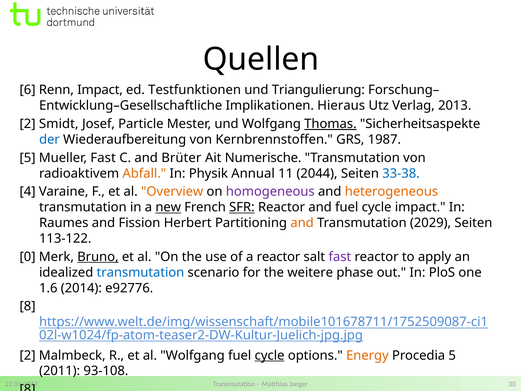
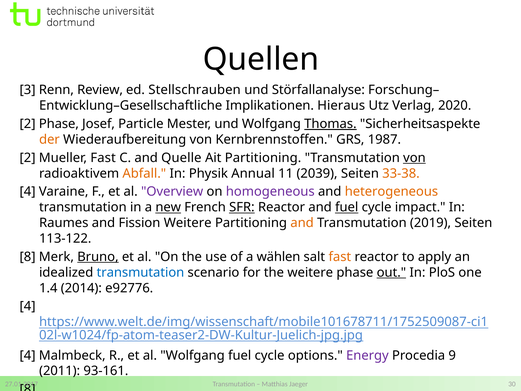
6: 6 -> 3
Renn Impact: Impact -> Review
Testfunktionen: Testfunktionen -> Stellschrauben
Triangulierung: Triangulierung -> Störfallanalyse
2013: 2013 -> 2020
2 Smidt: Smidt -> Phase
der colour: blue -> orange
5 at (28, 158): 5 -> 2
Brüter: Brüter -> Quelle
Ait Numerische: Numerische -> Partitioning
von at (414, 158) underline: none -> present
2044: 2044 -> 2039
33-38 colour: blue -> orange
Overview colour: orange -> purple
fuel at (347, 207) underline: none -> present
Fission Herbert: Herbert -> Weitere
2029: 2029 -> 2019
0 at (28, 257): 0 -> 8
a reactor: reactor -> wählen
fast at (340, 257) colour: purple -> orange
out underline: none -> present
1.6: 1.6 -> 1.4
8 at (28, 306): 8 -> 4
2 at (28, 355): 2 -> 4
cycle at (270, 355) underline: present -> none
Energy colour: orange -> purple
Procedia 5: 5 -> 9
93-108: 93-108 -> 93-161
